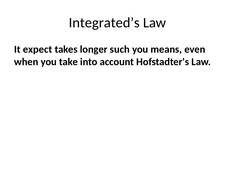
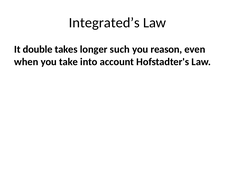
expect: expect -> double
means: means -> reason
